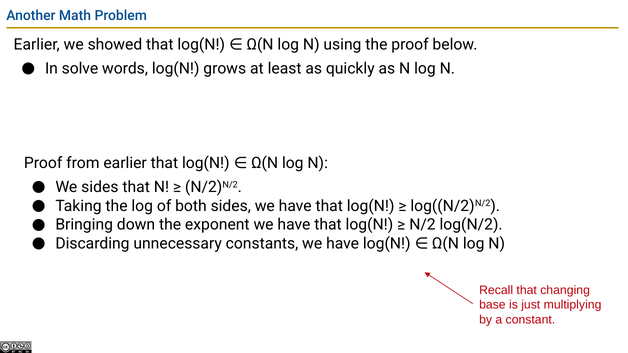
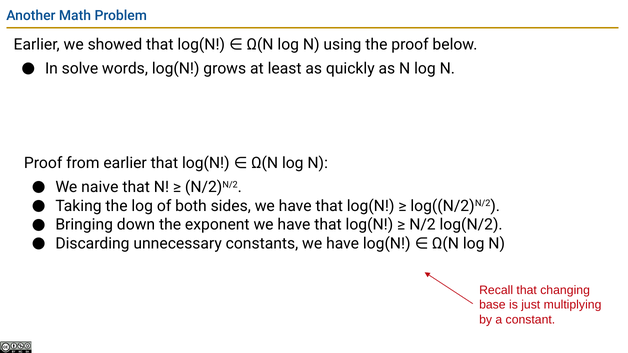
We sides: sides -> naive
